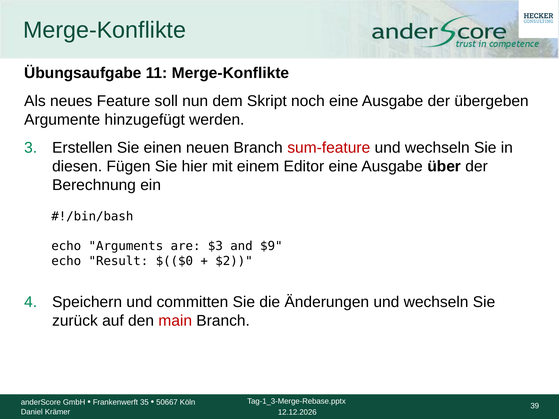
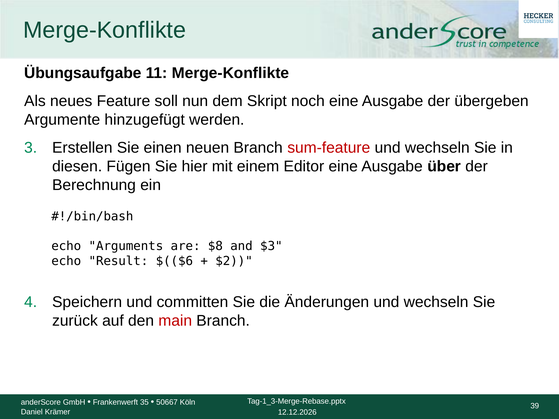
$3: $3 -> $8
$9: $9 -> $3
$(($0: $(($0 -> $(($6
